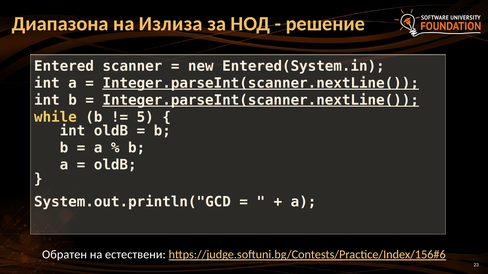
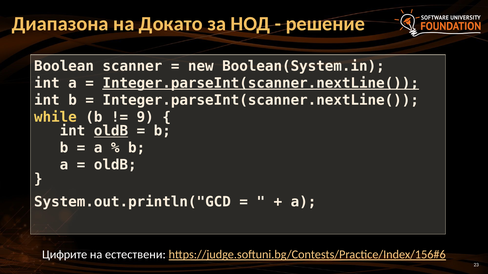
Излиза: Излиза -> Докато
Entered: Entered -> Boolean
Entered(System.in: Entered(System.in -> Boolean(System.in
Integer.parseInt(scanner.nextLine( at (261, 100) underline: present -> none
5: 5 -> 9
oldB at (111, 131) underline: none -> present
Обратен: Обратен -> Цифрите
